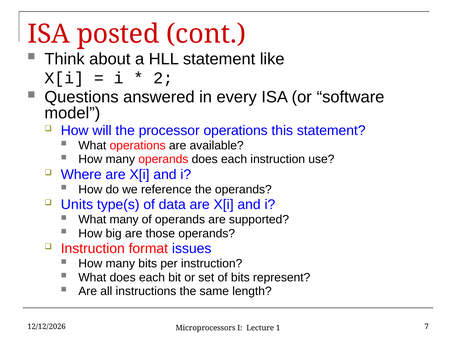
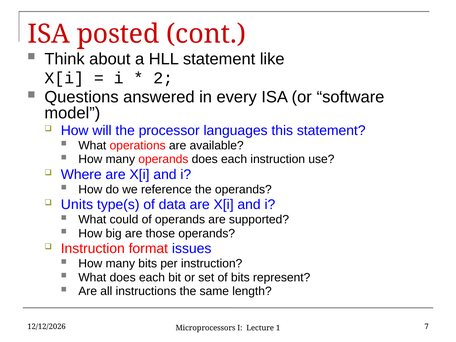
processor operations: operations -> languages
What many: many -> could
